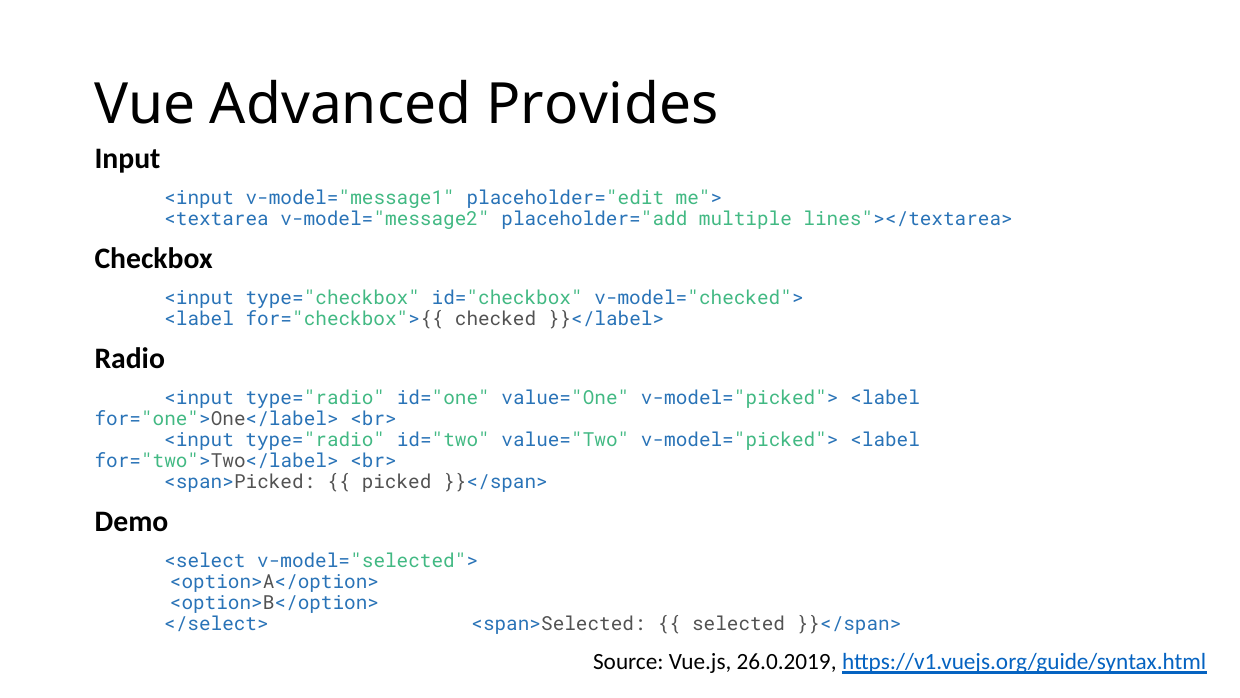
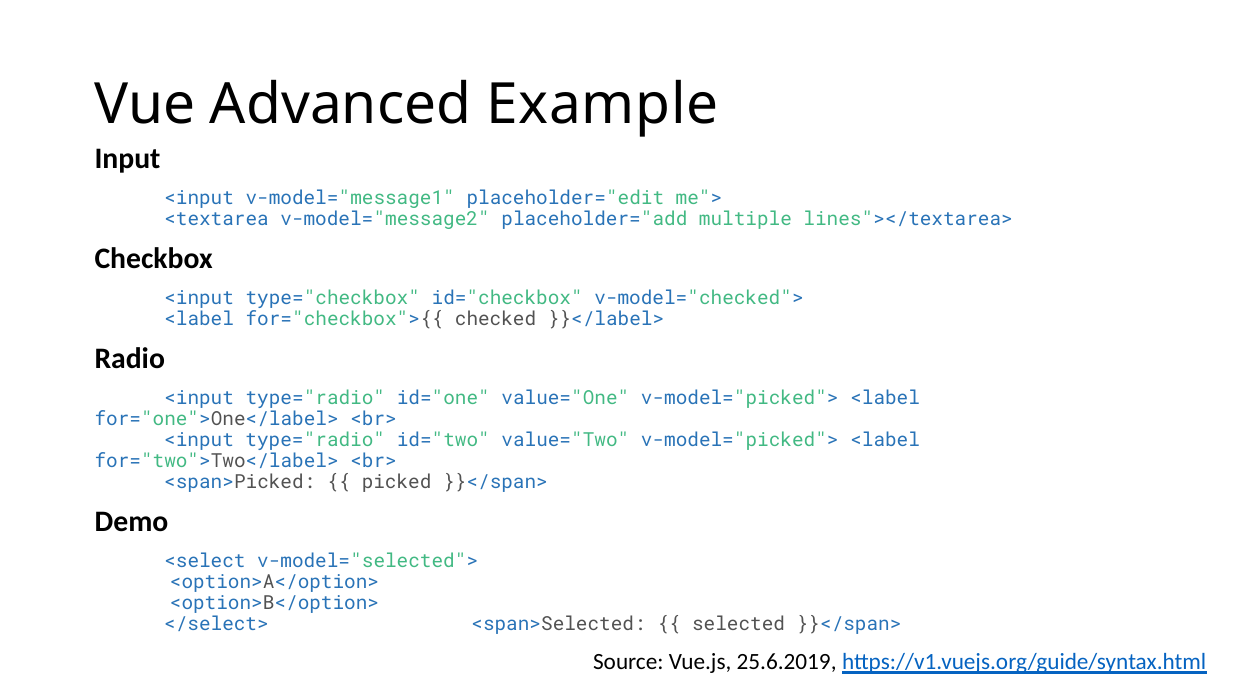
Provides: Provides -> Example
26.0.2019: 26.0.2019 -> 25.6.2019
